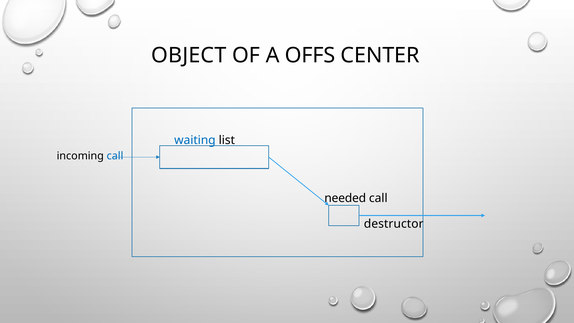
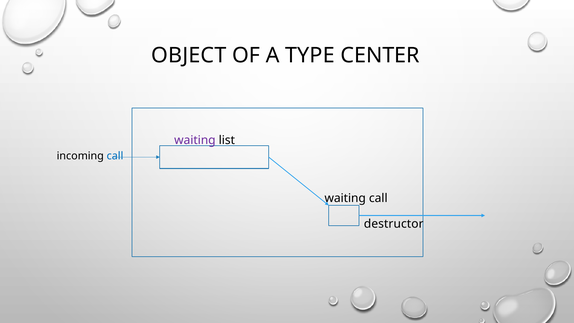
OFFS: OFFS -> TYPE
waiting at (195, 140) colour: blue -> purple
needed at (345, 198): needed -> waiting
